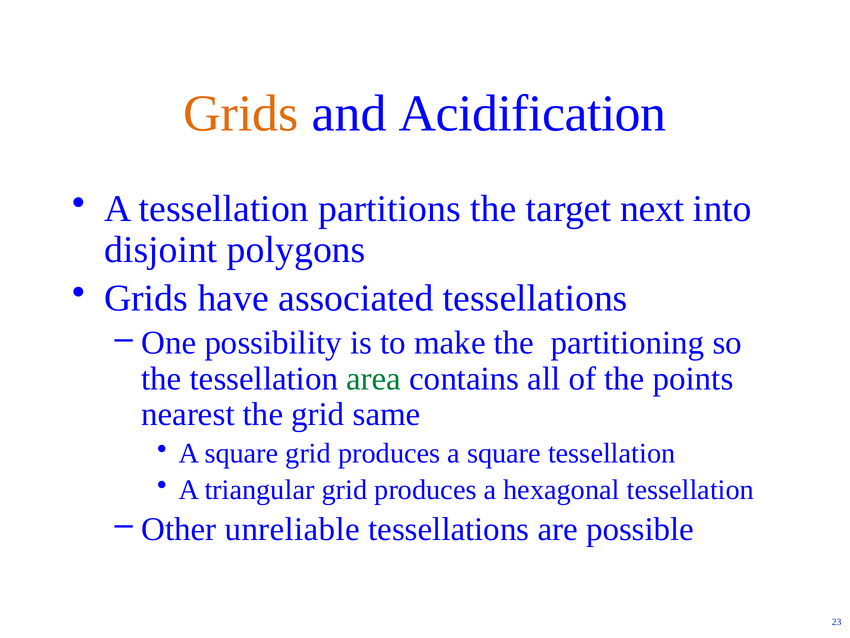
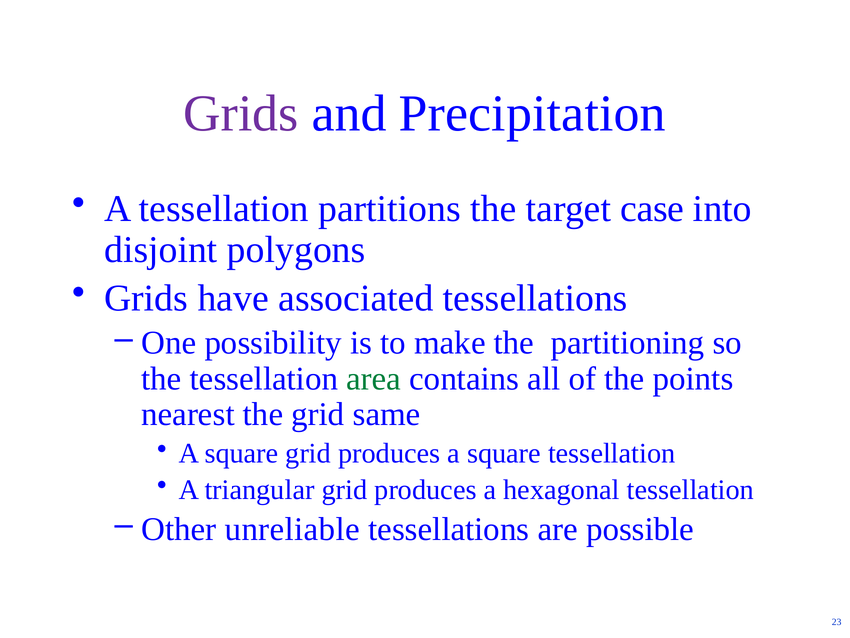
Grids at (241, 113) colour: orange -> purple
Acidification: Acidification -> Precipitation
next: next -> case
